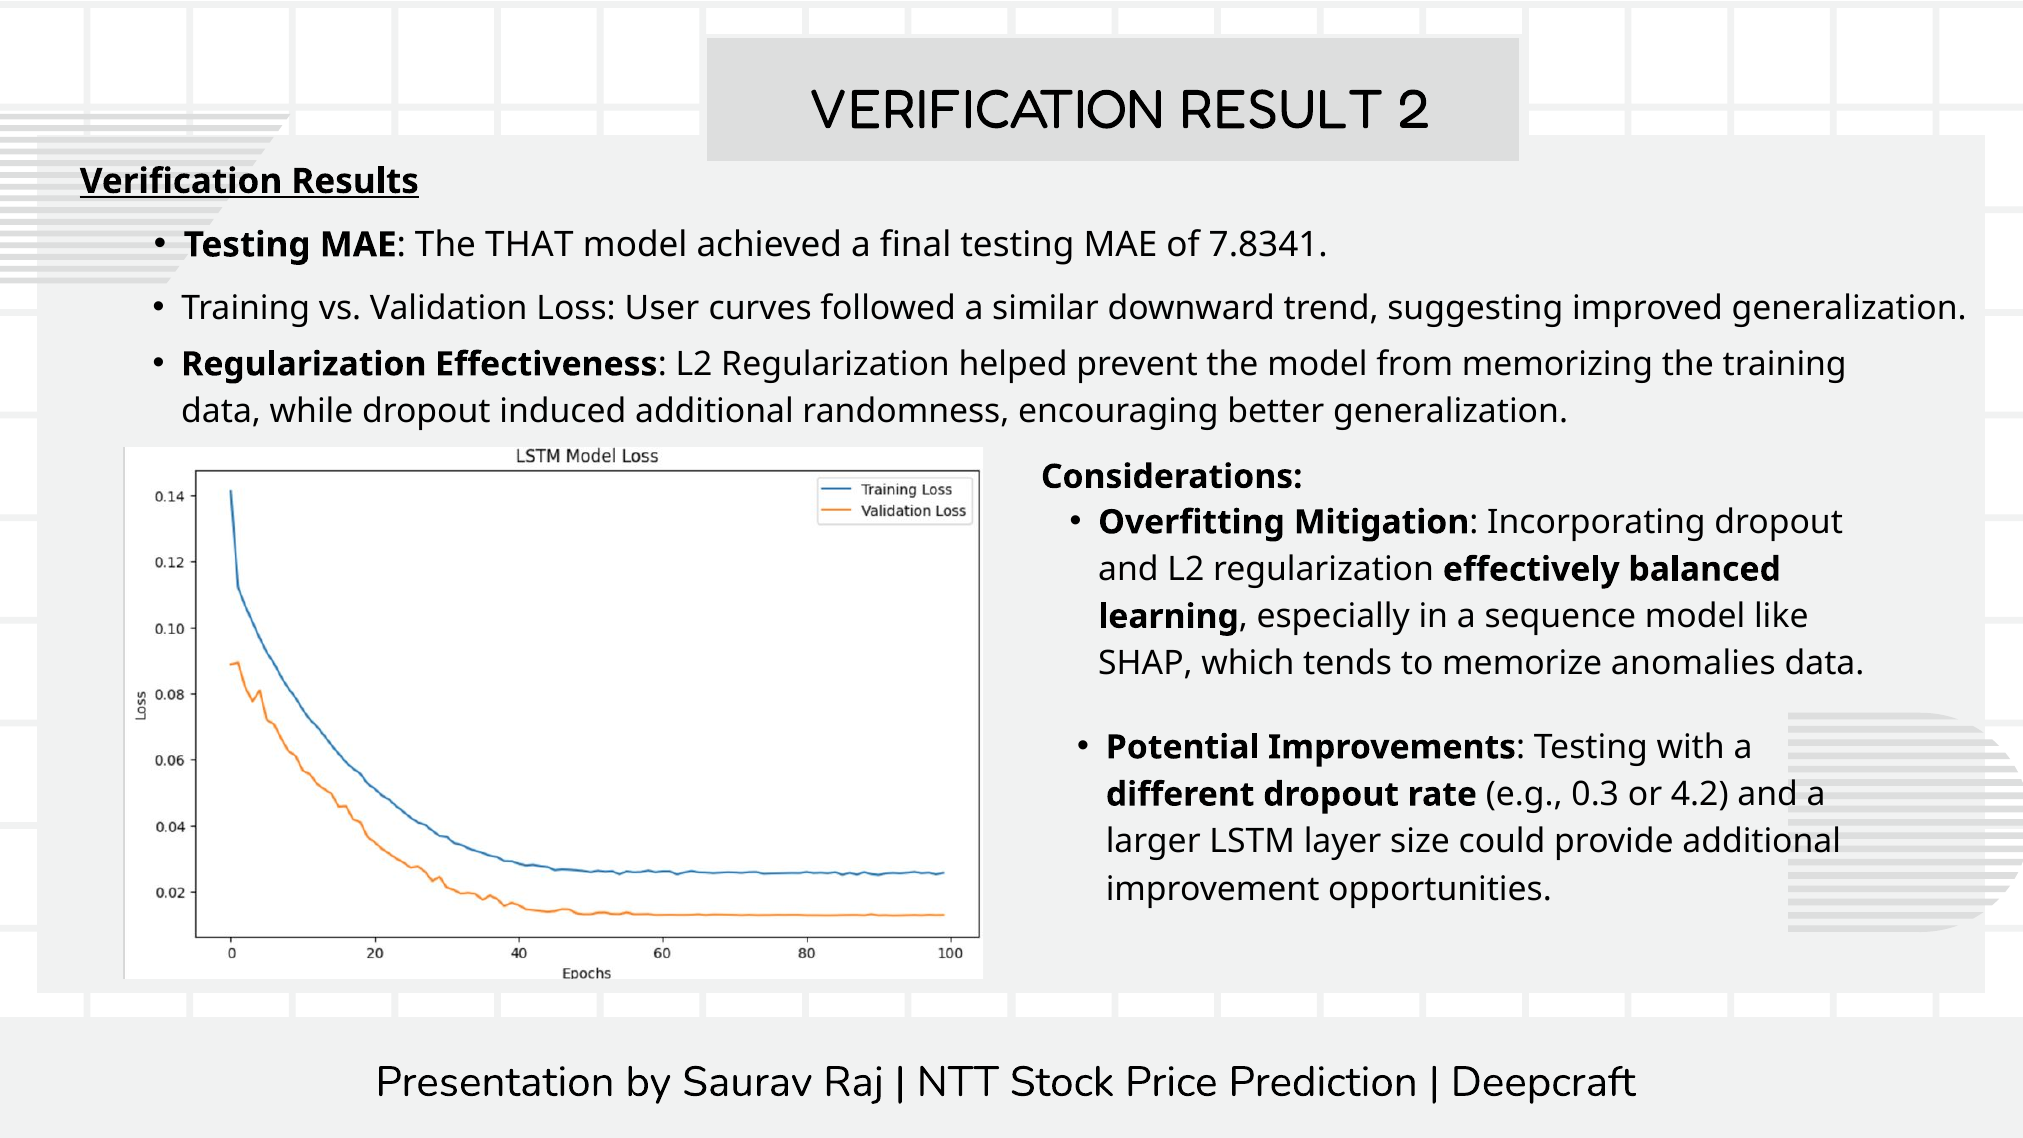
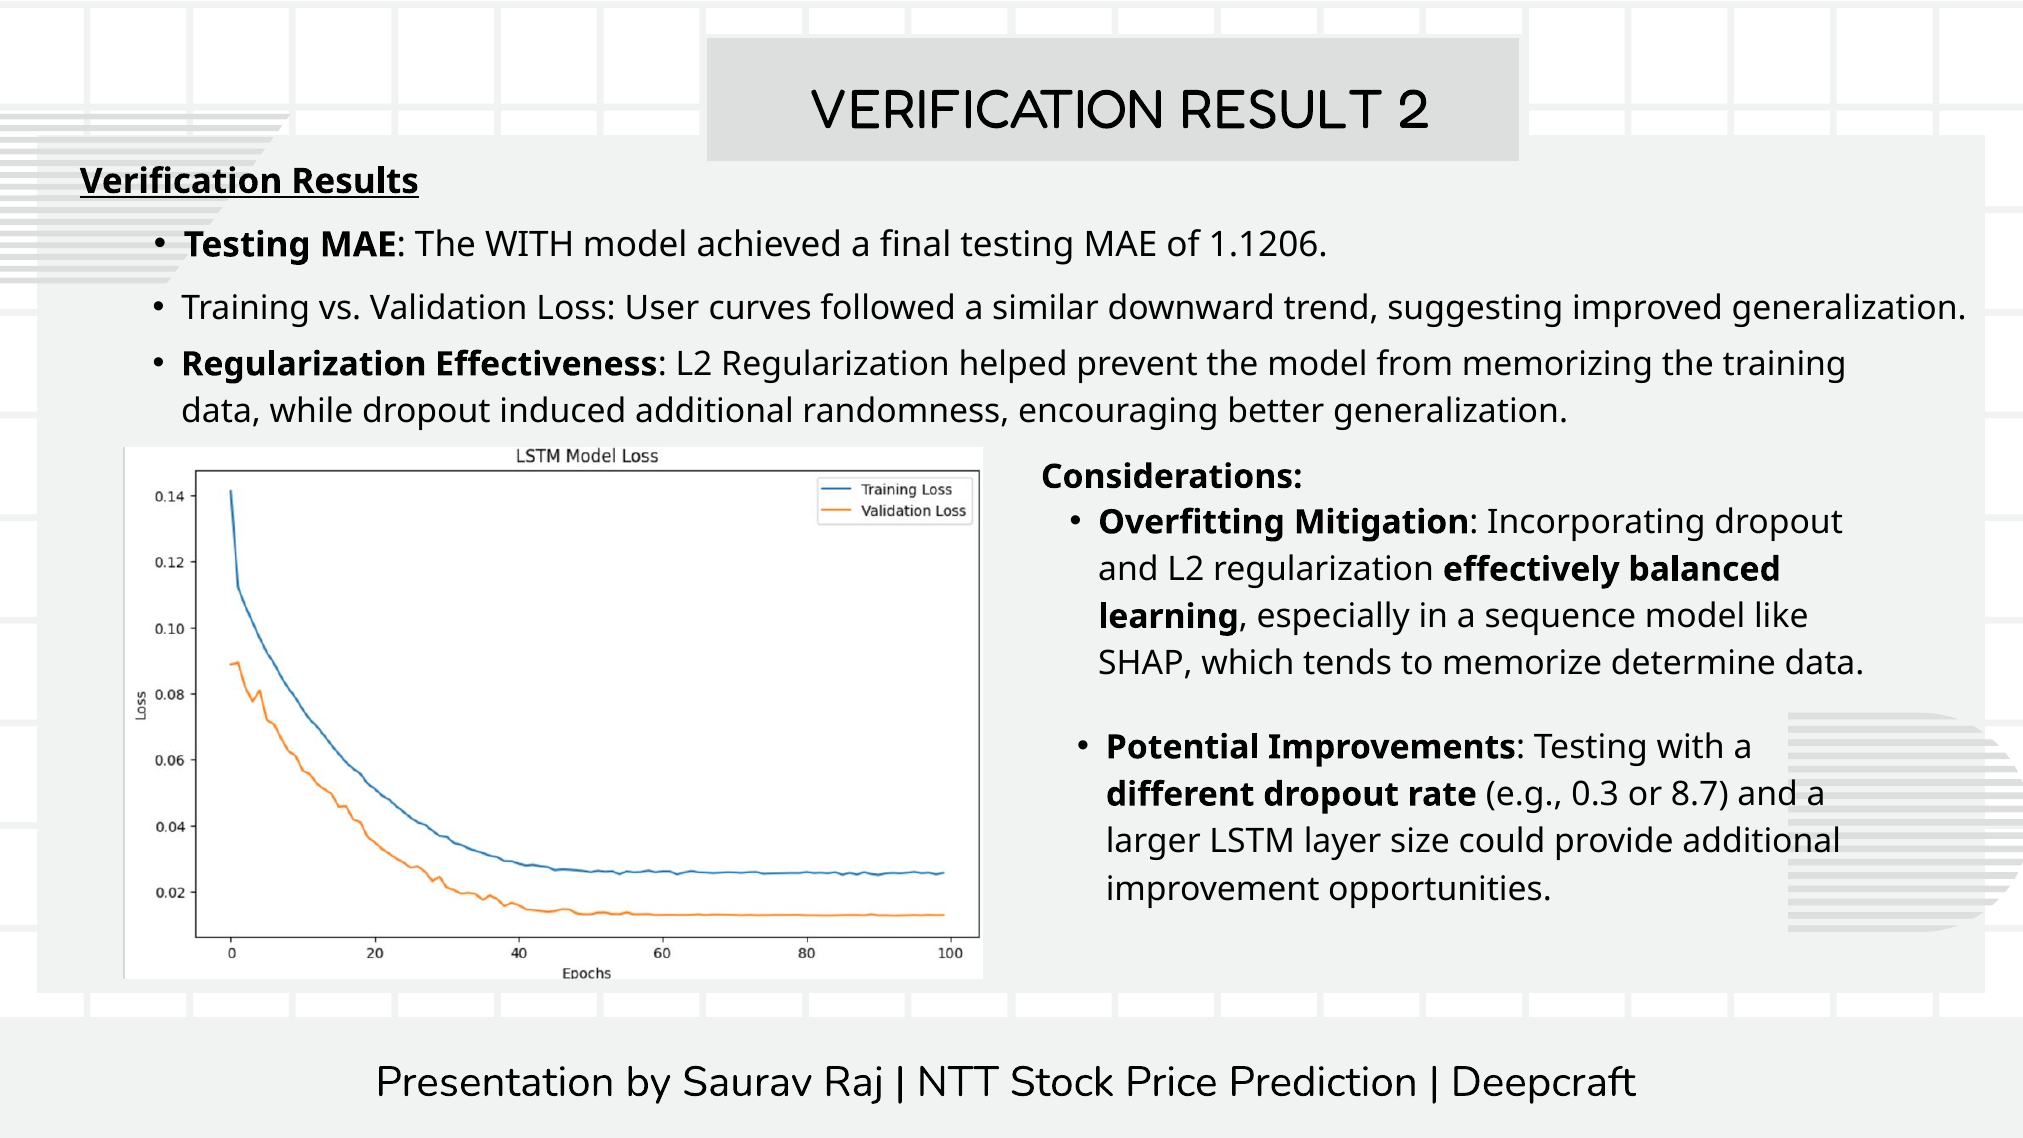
The THAT: THAT -> WITH
7.8341: 7.8341 -> 1.1206
anomalies: anomalies -> determine
4.2: 4.2 -> 8.7
